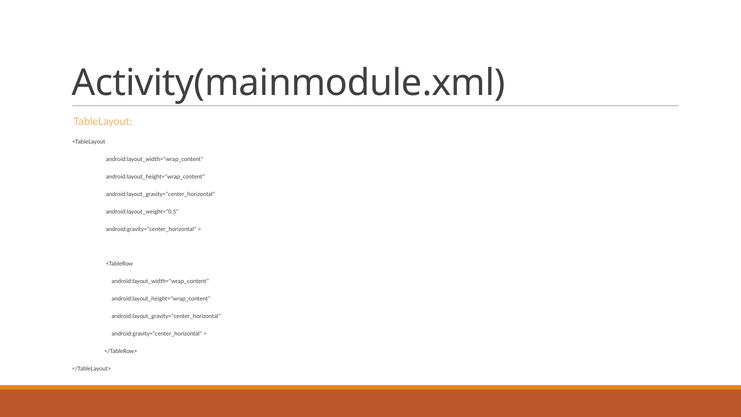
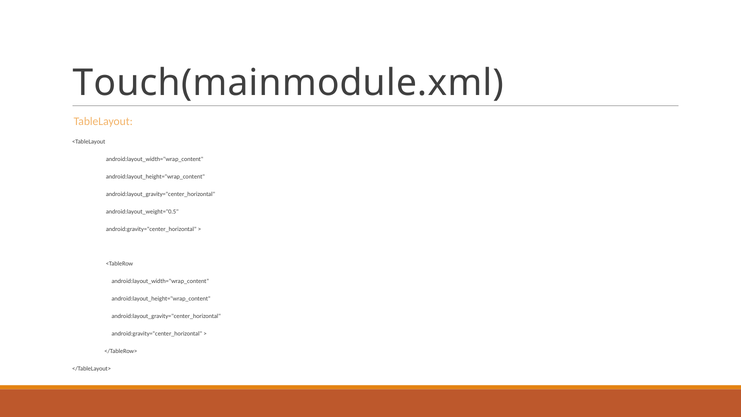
Activity(mainmodule.xml: Activity(mainmodule.xml -> Touch(mainmodule.xml
